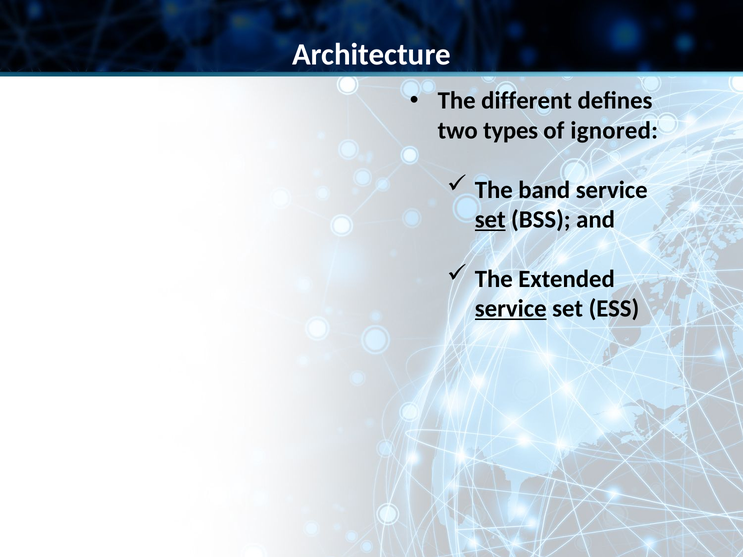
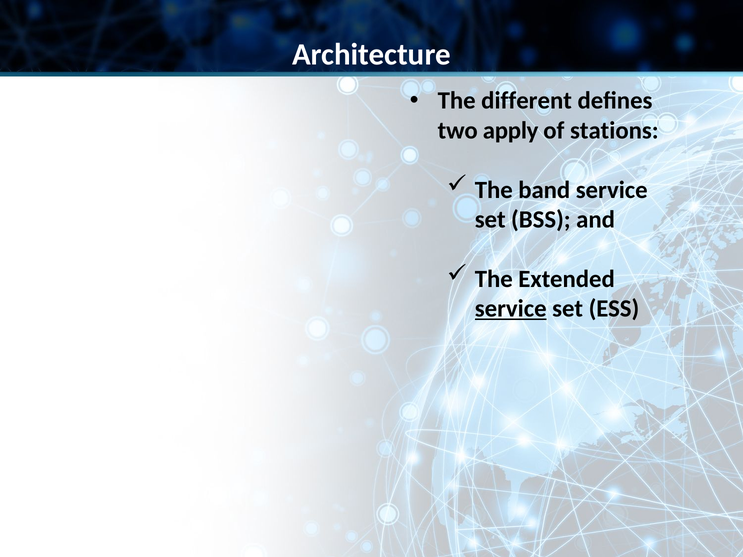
types: types -> apply
ignored: ignored -> stations
set at (490, 220) underline: present -> none
